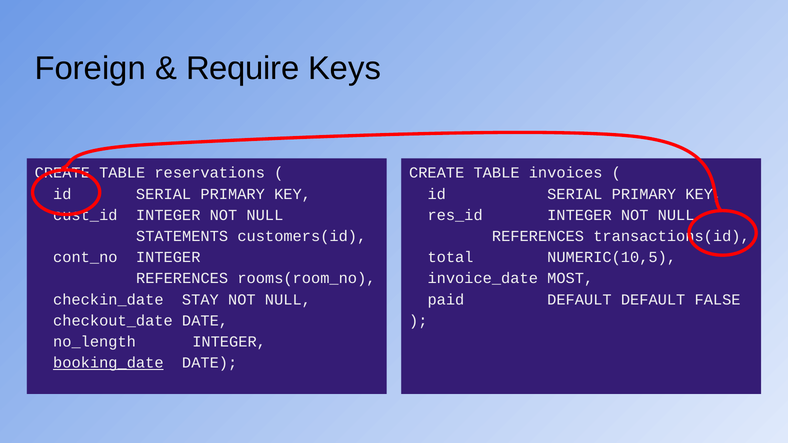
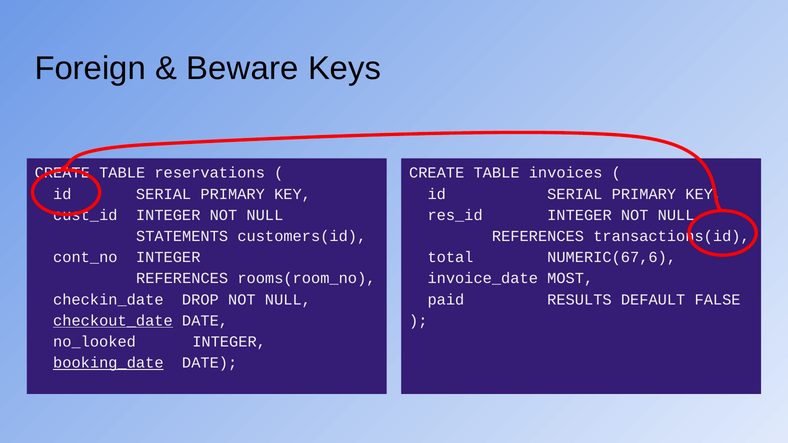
Require: Require -> Beware
NUMERIC(10,5: NUMERIC(10,5 -> NUMERIC(67,6
STAY: STAY -> DROP
paid DEFAULT: DEFAULT -> RESULTS
checkout_date underline: none -> present
no_length: no_length -> no_looked
